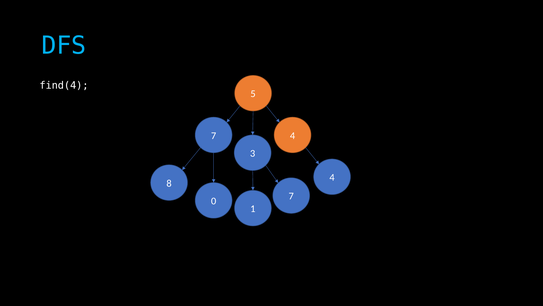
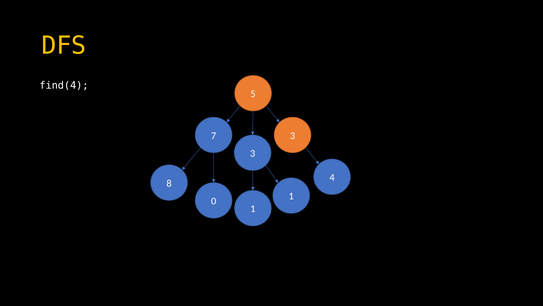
DFS colour: light blue -> yellow
4 at (293, 135): 4 -> 3
0 7: 7 -> 1
